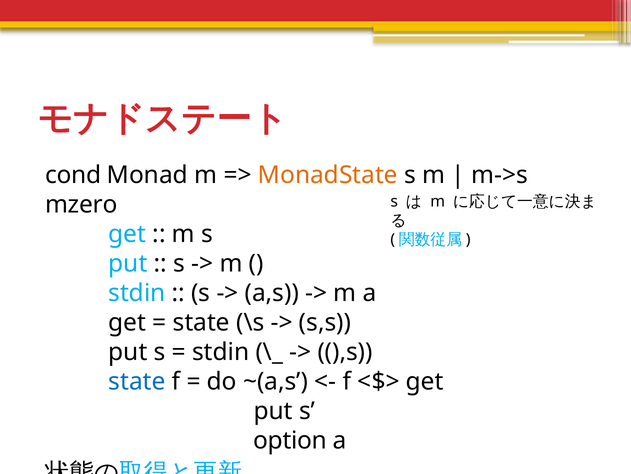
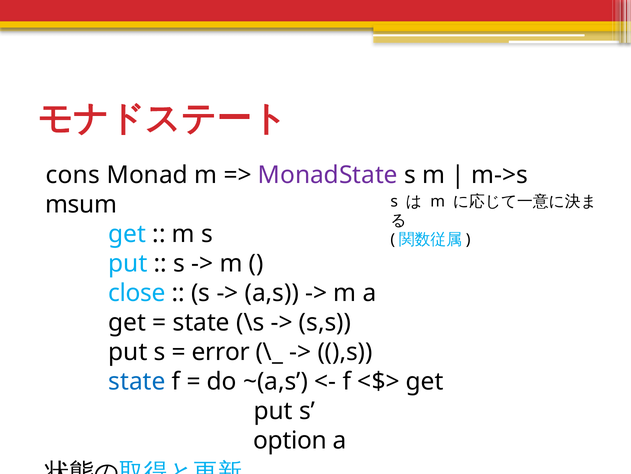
cond: cond -> cons
MonadState colour: orange -> purple
mzero: mzero -> msum
stdin at (137, 293): stdin -> close
stdin at (221, 352): stdin -> error
